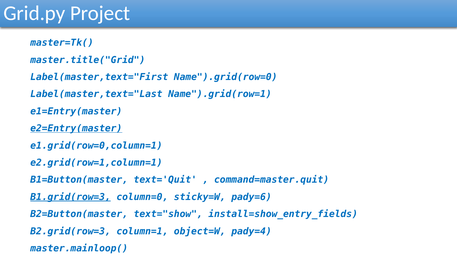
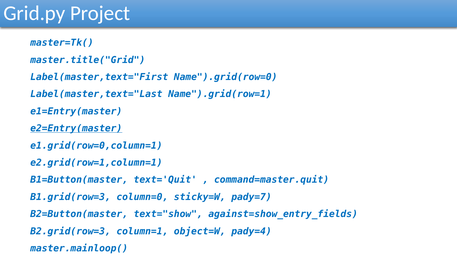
B1.grid(row=3 underline: present -> none
pady=6: pady=6 -> pady=7
install=show_entry_fields: install=show_entry_fields -> against=show_entry_fields
